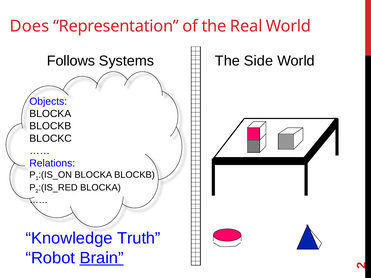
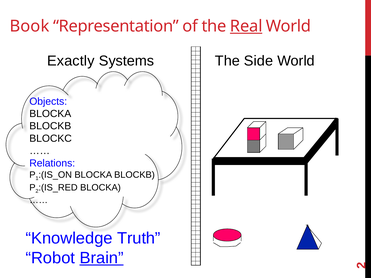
Does: Does -> Book
Real underline: none -> present
Follows: Follows -> Exactly
